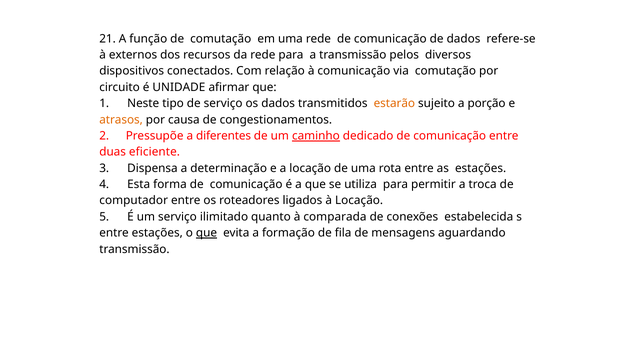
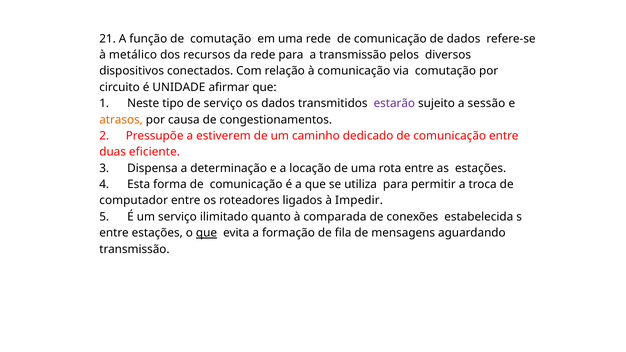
externos: externos -> metálico
estarão colour: orange -> purple
porção: porção -> sessão
diferentes: diferentes -> estiverem
caminho underline: present -> none
à Locação: Locação -> Impedir
